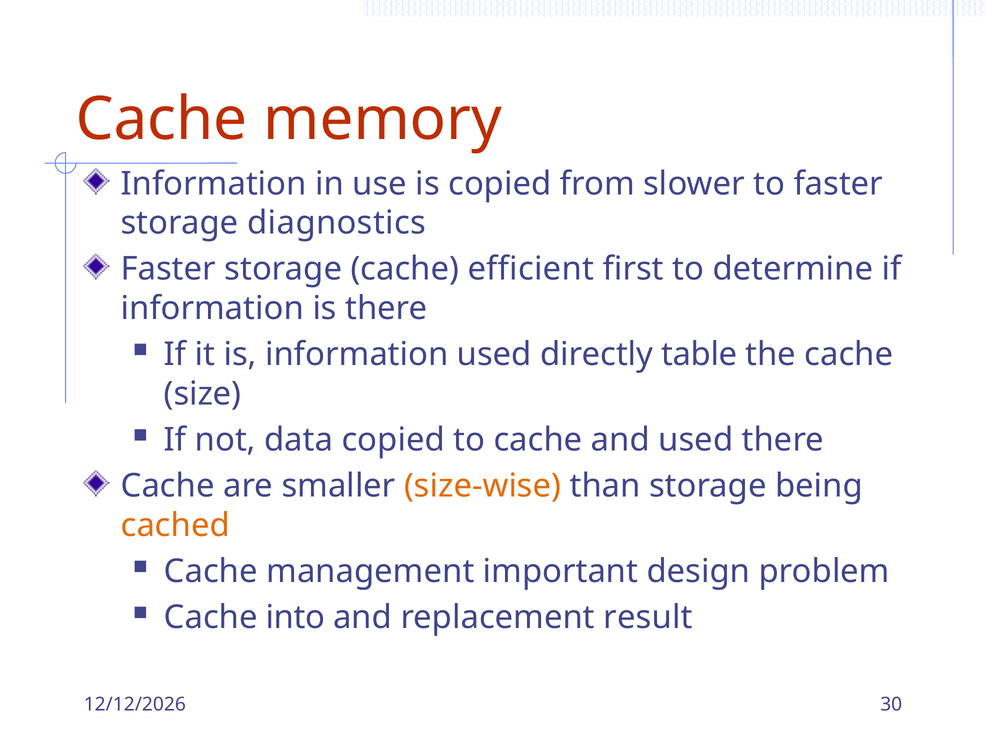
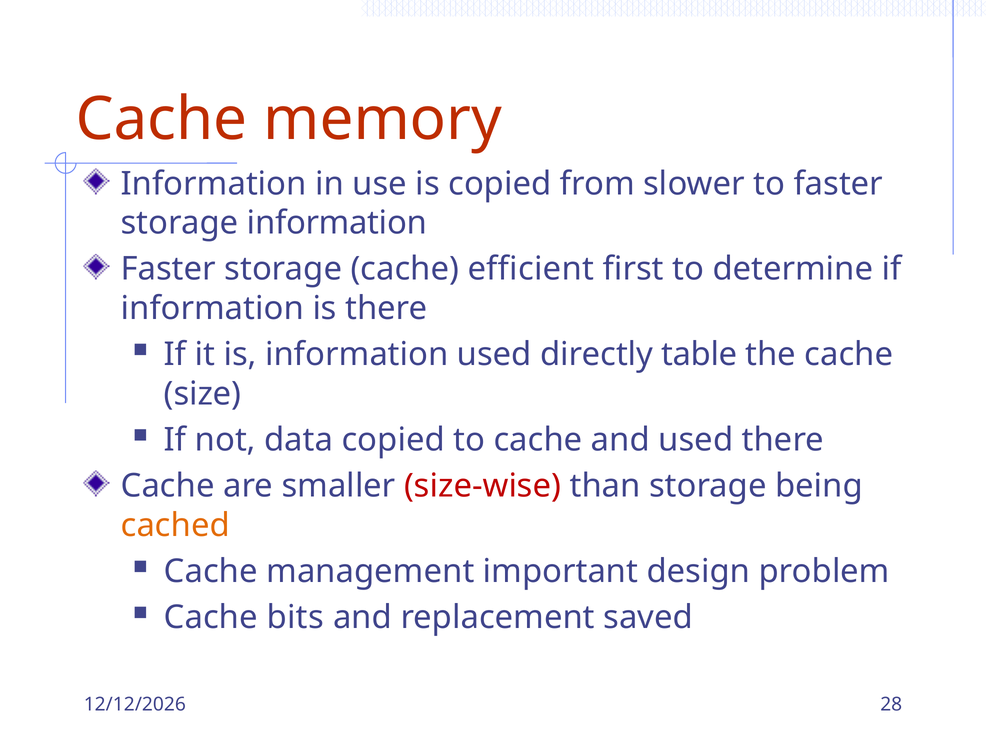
storage diagnostics: diagnostics -> information
size-wise colour: orange -> red
into: into -> bits
result: result -> saved
30: 30 -> 28
